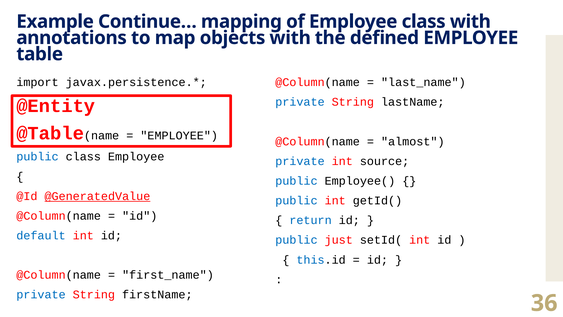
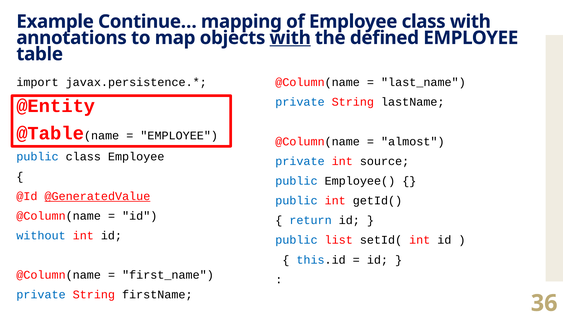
with at (290, 38) underline: none -> present
default: default -> without
just: just -> list
